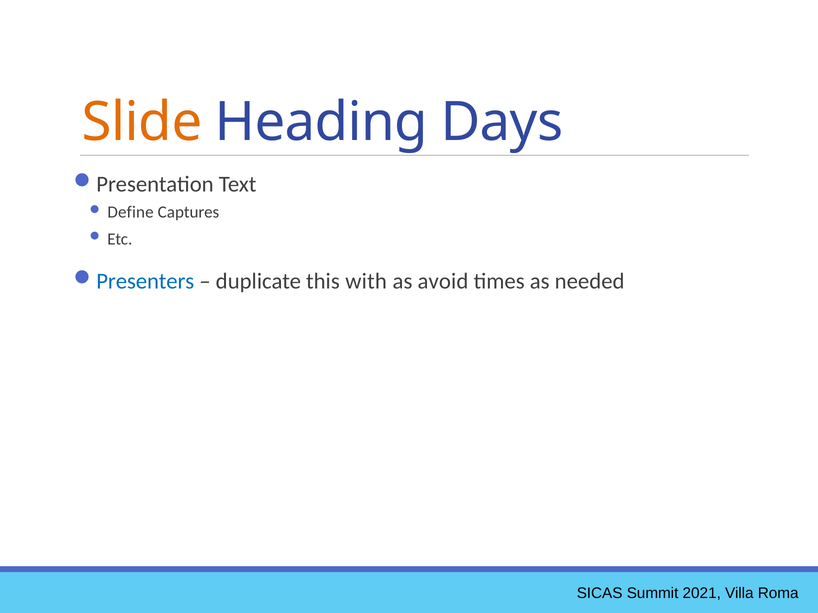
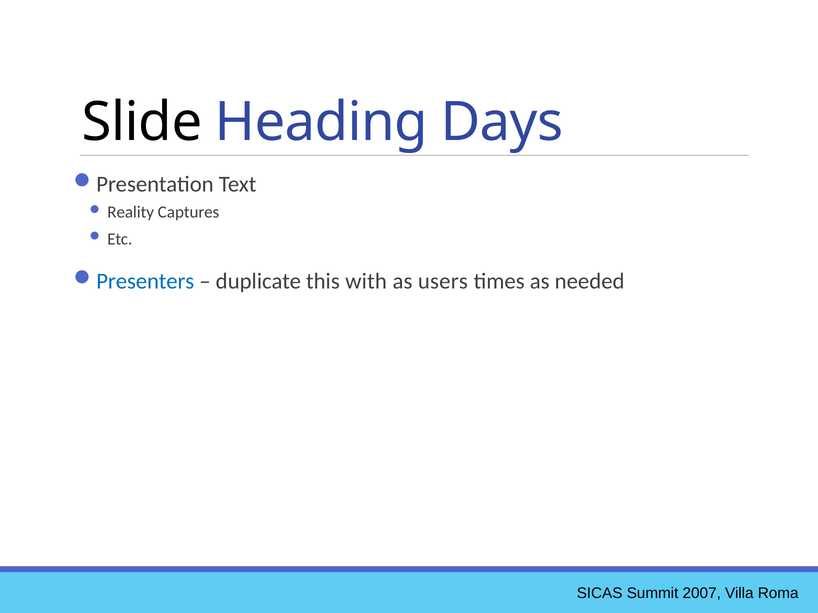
Slide colour: orange -> black
Define: Define -> Reality
avoid: avoid -> users
2021: 2021 -> 2007
